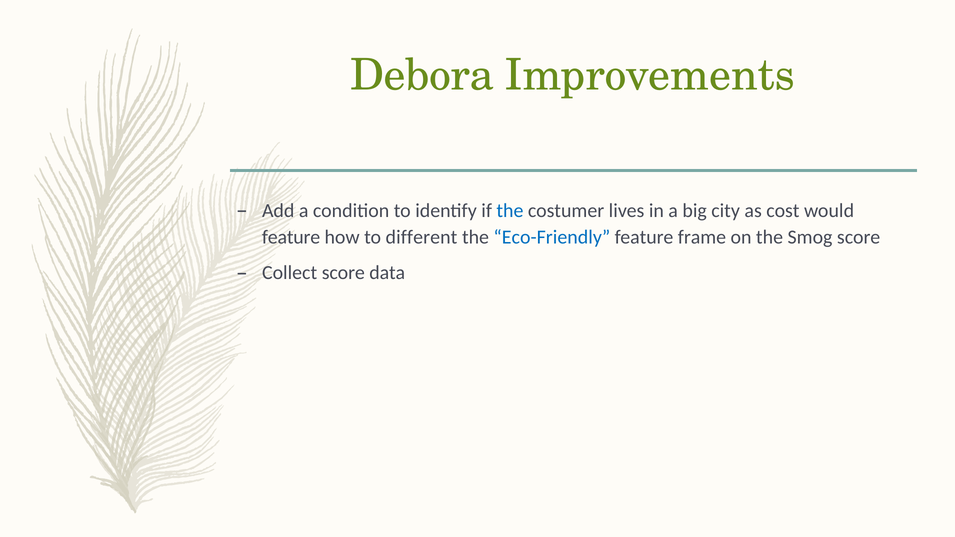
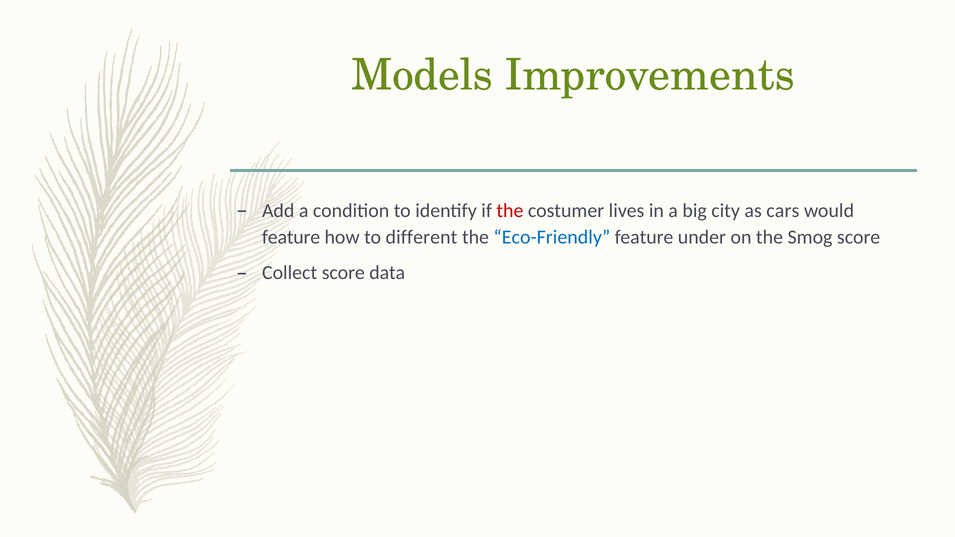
Debora: Debora -> Models
the at (510, 211) colour: blue -> red
cost: cost -> cars
frame: frame -> under
